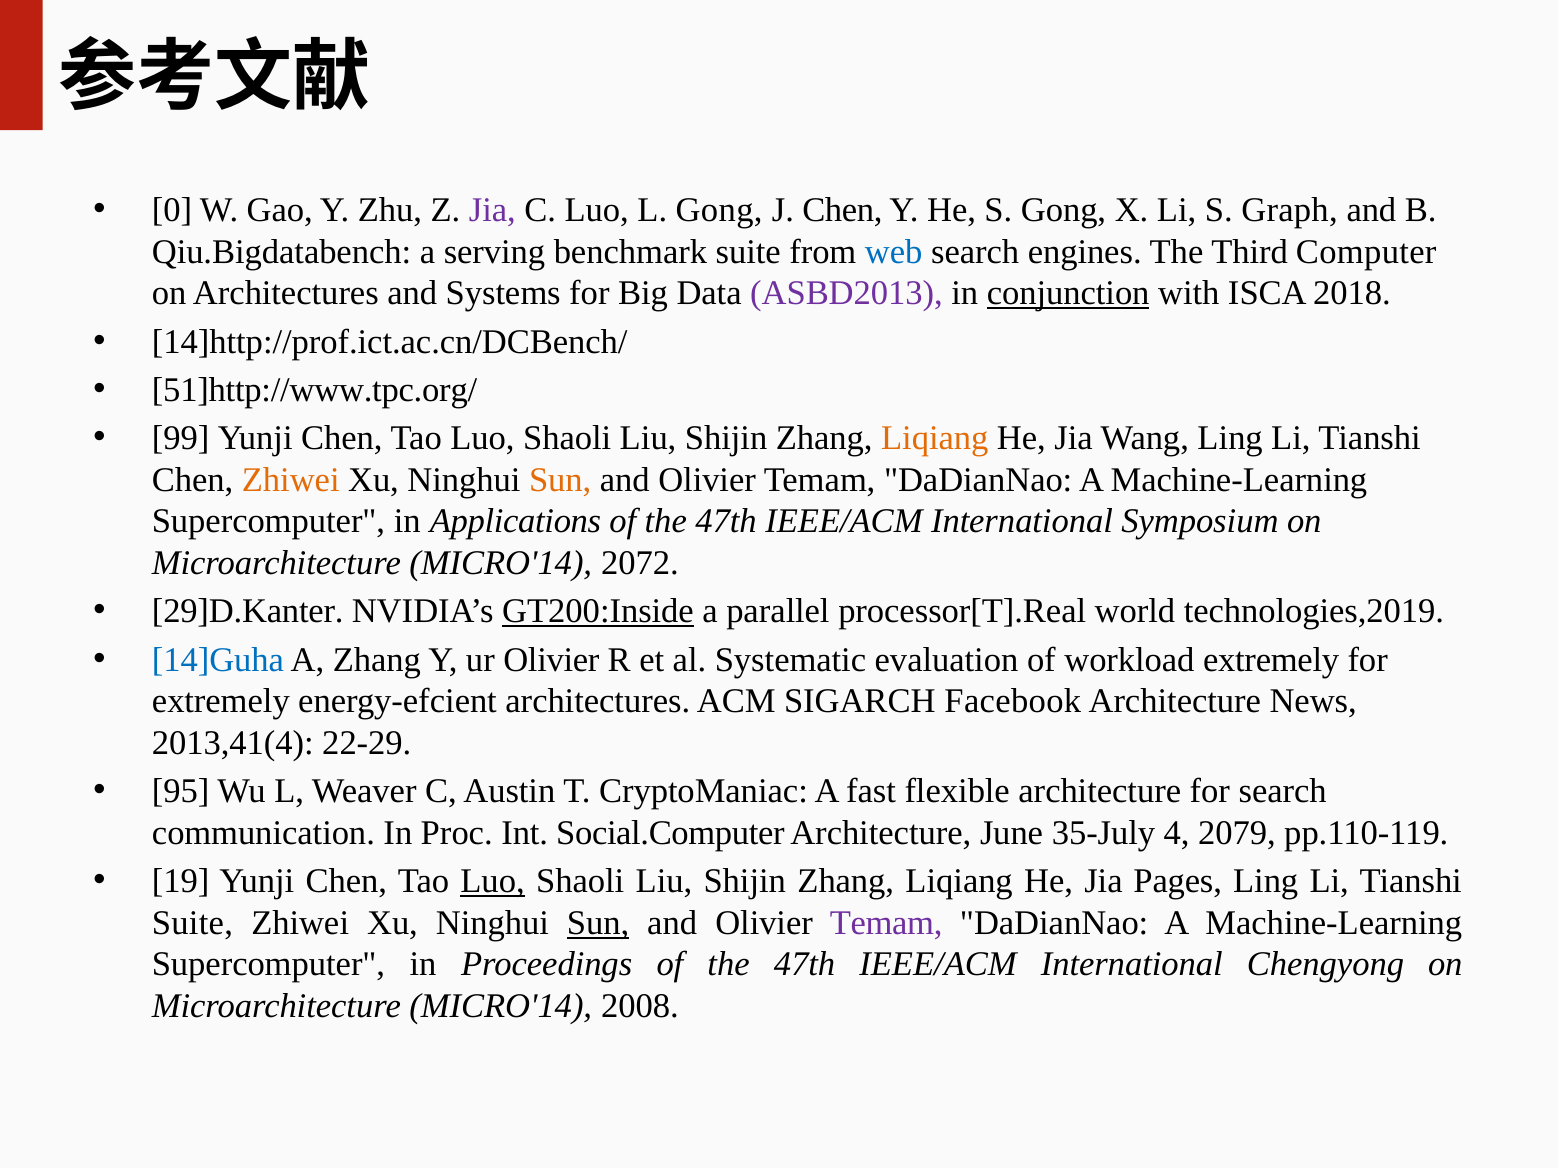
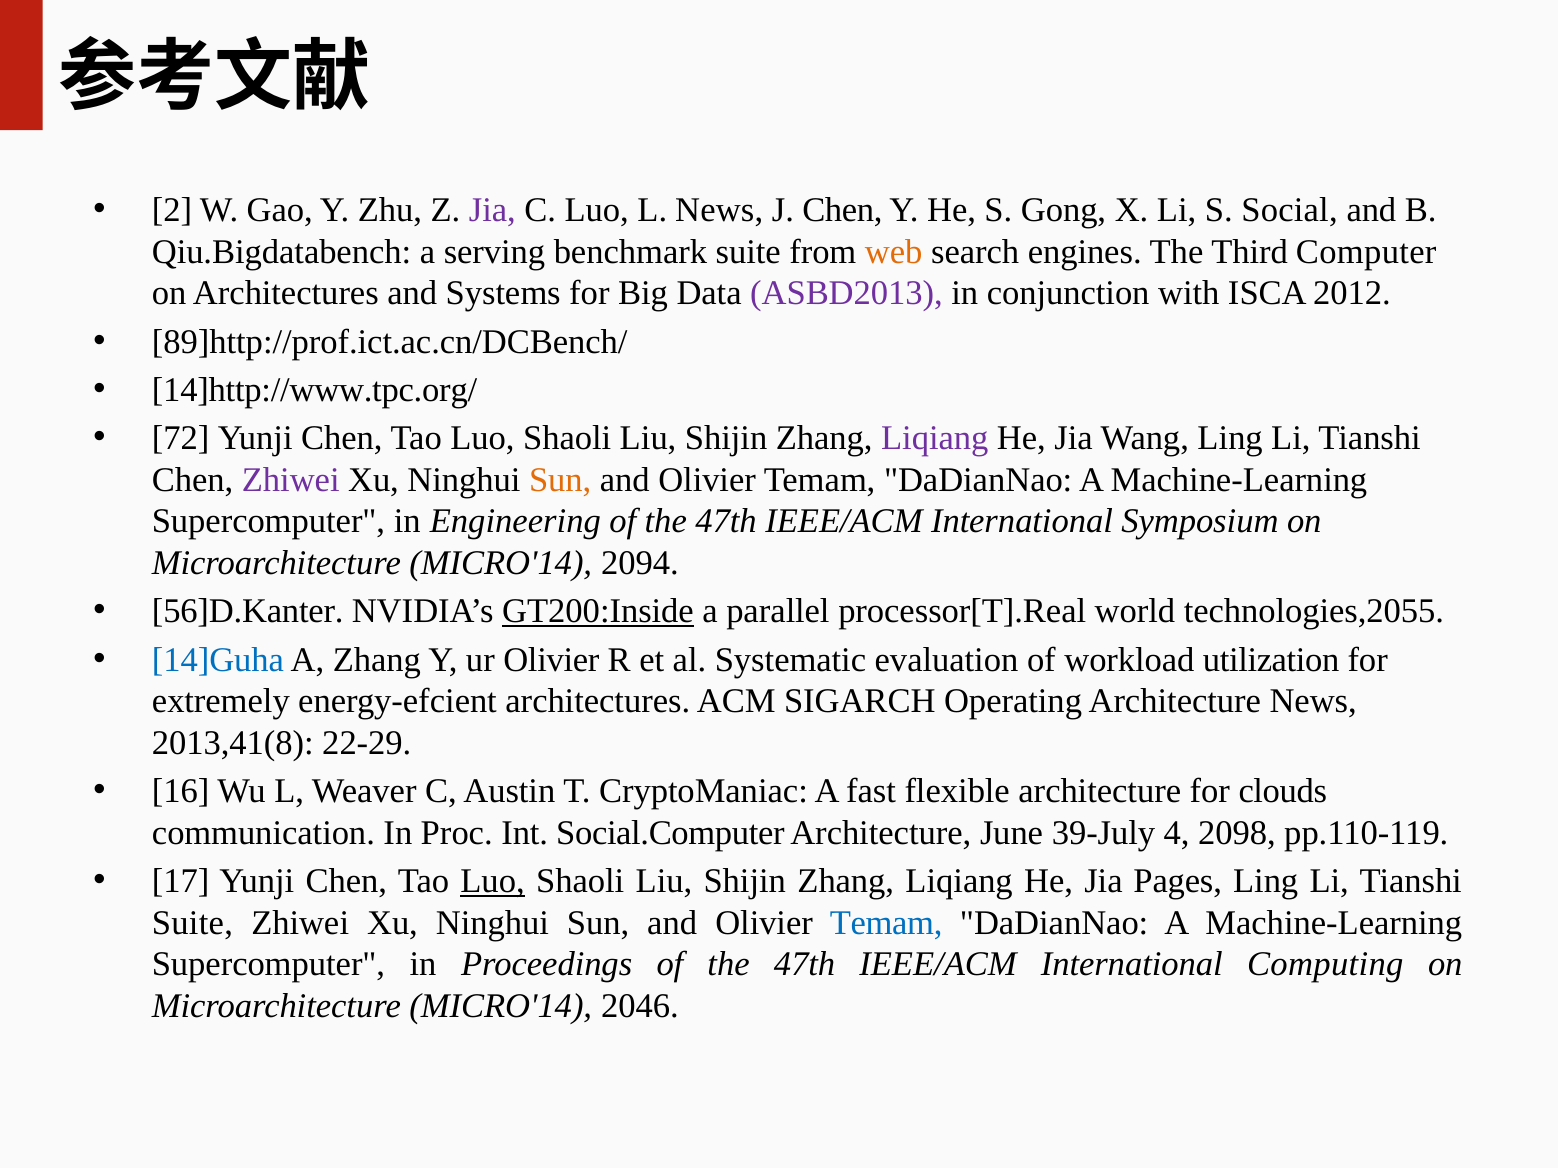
0: 0 -> 2
L Gong: Gong -> News
Graph: Graph -> Social
web colour: blue -> orange
conjunction underline: present -> none
2018: 2018 -> 2012
14]http://prof.ict.ac.cn/DCBench/: 14]http://prof.ict.ac.cn/DCBench/ -> 89]http://prof.ict.ac.cn/DCBench/
51]http://www.tpc.org/: 51]http://www.tpc.org/ -> 14]http://www.tpc.org/
99: 99 -> 72
Liqiang at (935, 439) colour: orange -> purple
Zhiwei at (291, 480) colour: orange -> purple
Applications: Applications -> Engineering
2072: 2072 -> 2094
29]D.Kanter: 29]D.Kanter -> 56]D.Kanter
technologies,2019: technologies,2019 -> technologies,2055
workload extremely: extremely -> utilization
Facebook: Facebook -> Operating
2013,41(4: 2013,41(4 -> 2013,41(8
95: 95 -> 16
for search: search -> clouds
35-July: 35-July -> 39-July
2079: 2079 -> 2098
19: 19 -> 17
Sun at (598, 923) underline: present -> none
Temam at (886, 923) colour: purple -> blue
Chengyong: Chengyong -> Computing
2008: 2008 -> 2046
